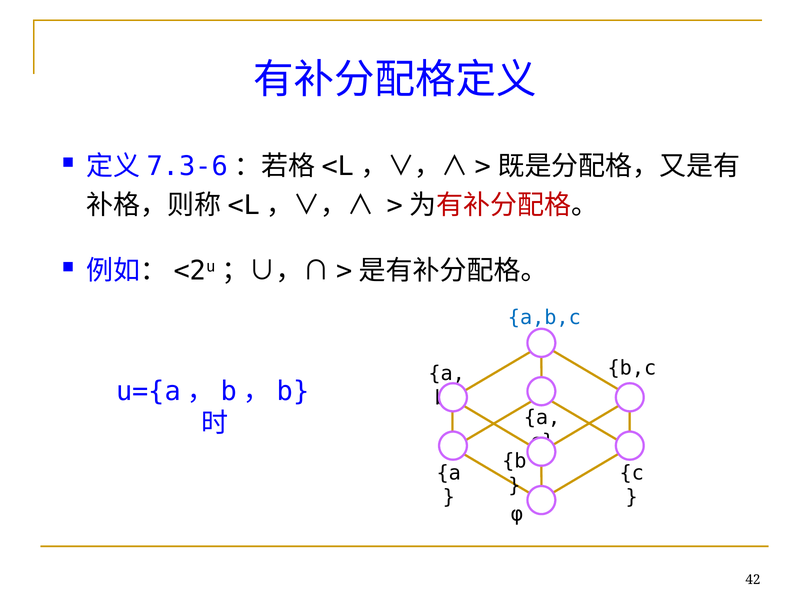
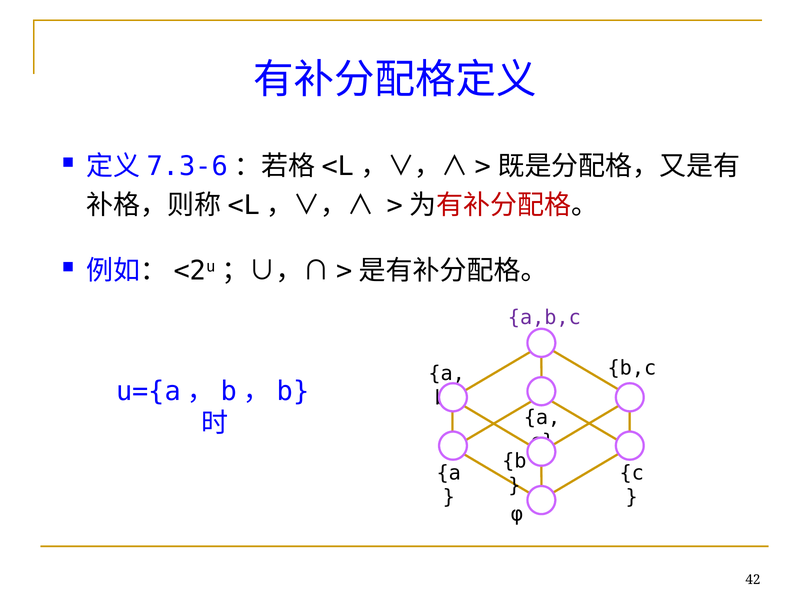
a,b,c colour: blue -> purple
